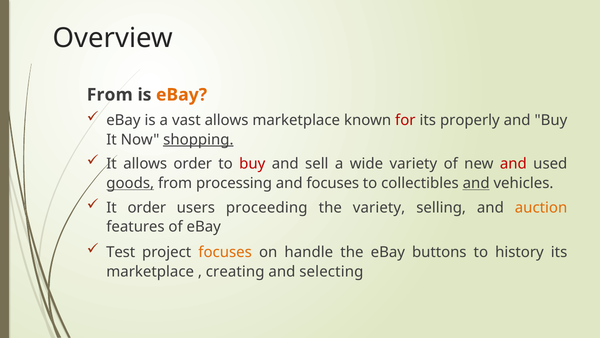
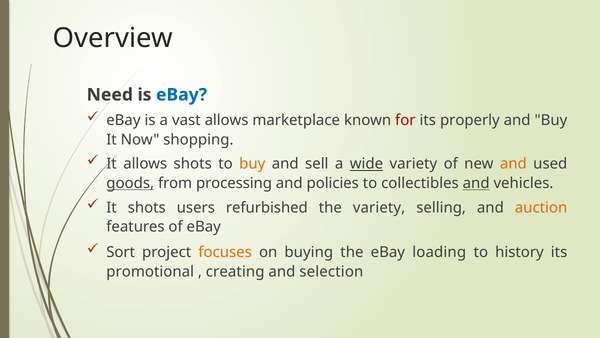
From at (110, 95): From -> Need
eBay at (182, 95) colour: orange -> blue
shopping underline: present -> none
allows order: order -> shots
buy at (252, 164) colour: red -> orange
wide underline: none -> present
and at (513, 164) colour: red -> orange
and focuses: focuses -> policies
It order: order -> shots
proceeding: proceeding -> refurbished
Test: Test -> Sort
handle: handle -> buying
buttons: buttons -> loading
marketplace at (150, 271): marketplace -> promotional
selecting: selecting -> selection
